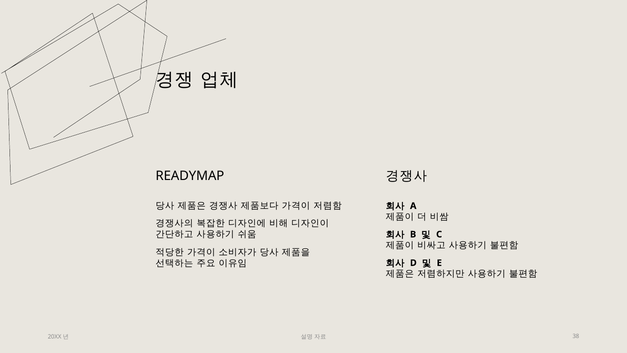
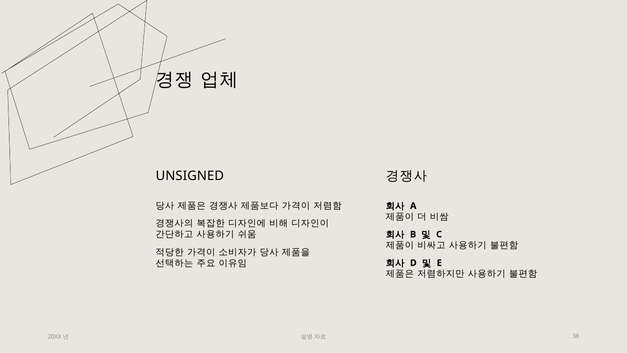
READYMAP: READYMAP -> UNSIGNED
